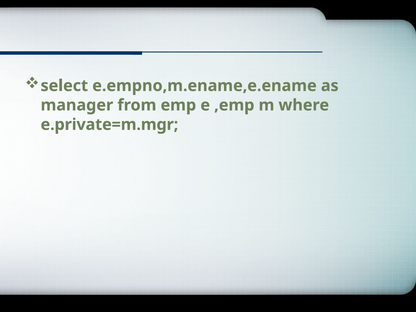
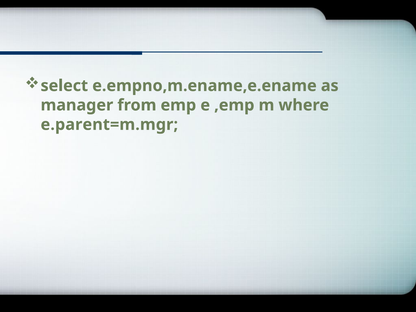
e.private=m.mgr: e.private=m.mgr -> e.parent=m.mgr
